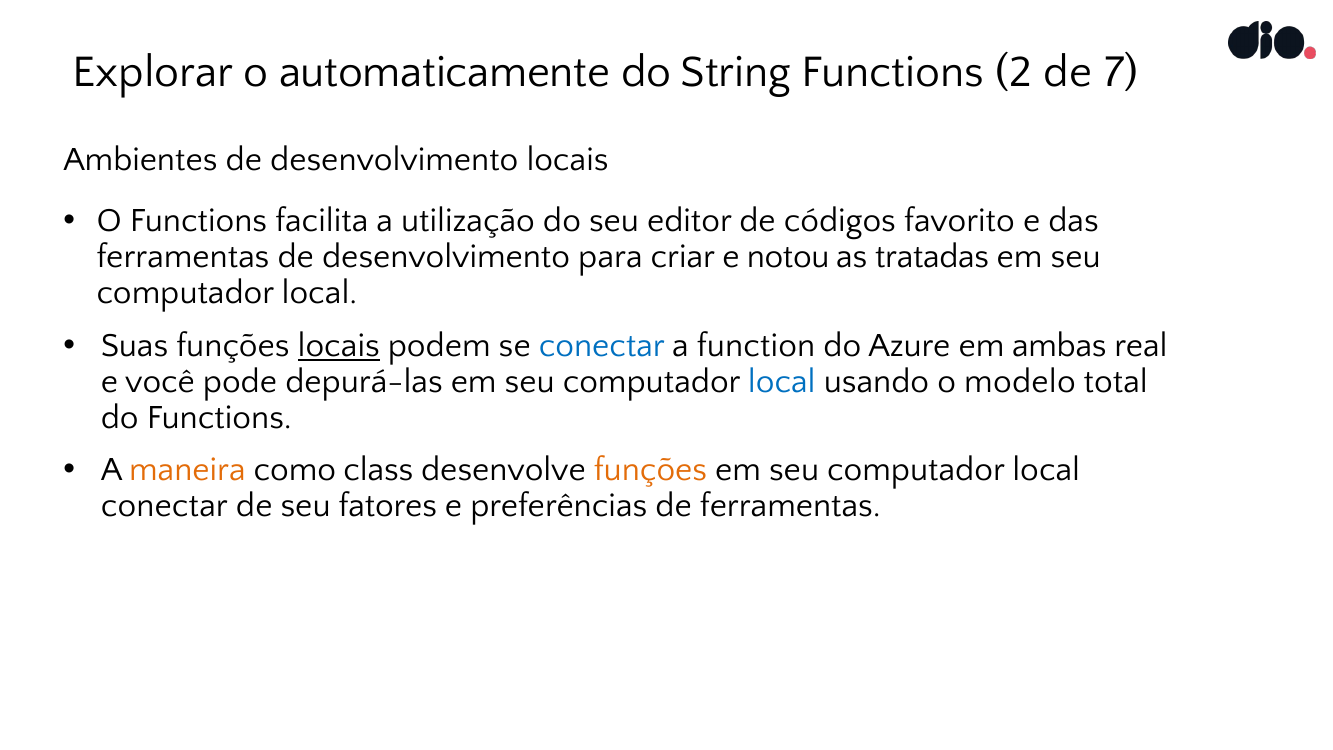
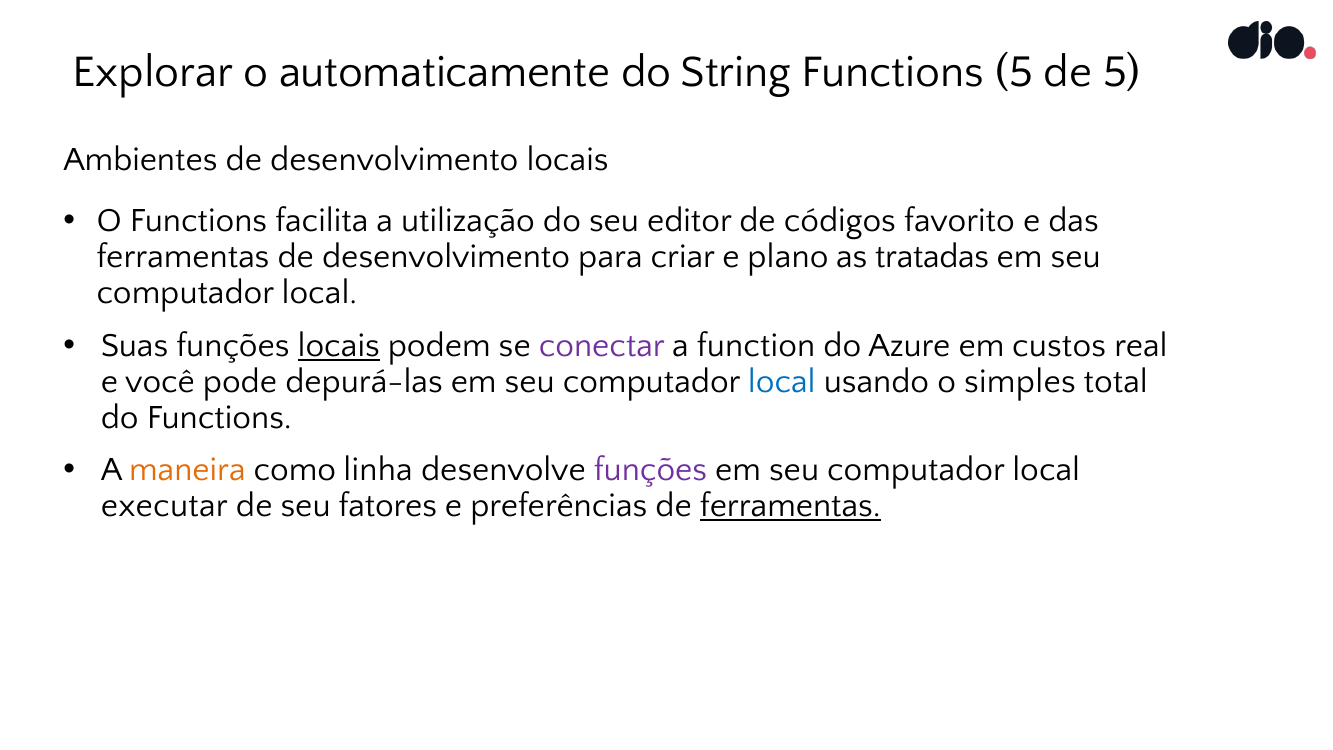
Functions 2: 2 -> 5
de 7: 7 -> 5
notou: notou -> plano
conectar at (602, 345) colour: blue -> purple
ambas: ambas -> custos
modelo: modelo -> simples
class: class -> linha
funções at (650, 470) colour: orange -> purple
conectar at (164, 506): conectar -> executar
ferramentas at (790, 506) underline: none -> present
